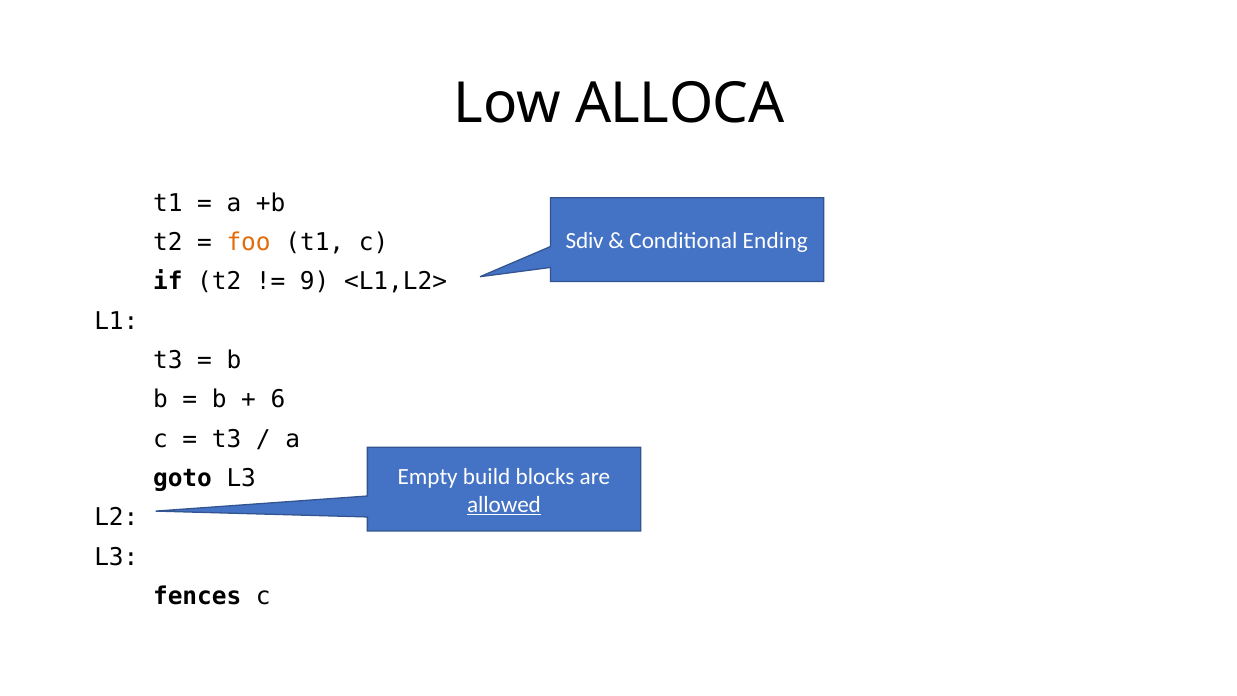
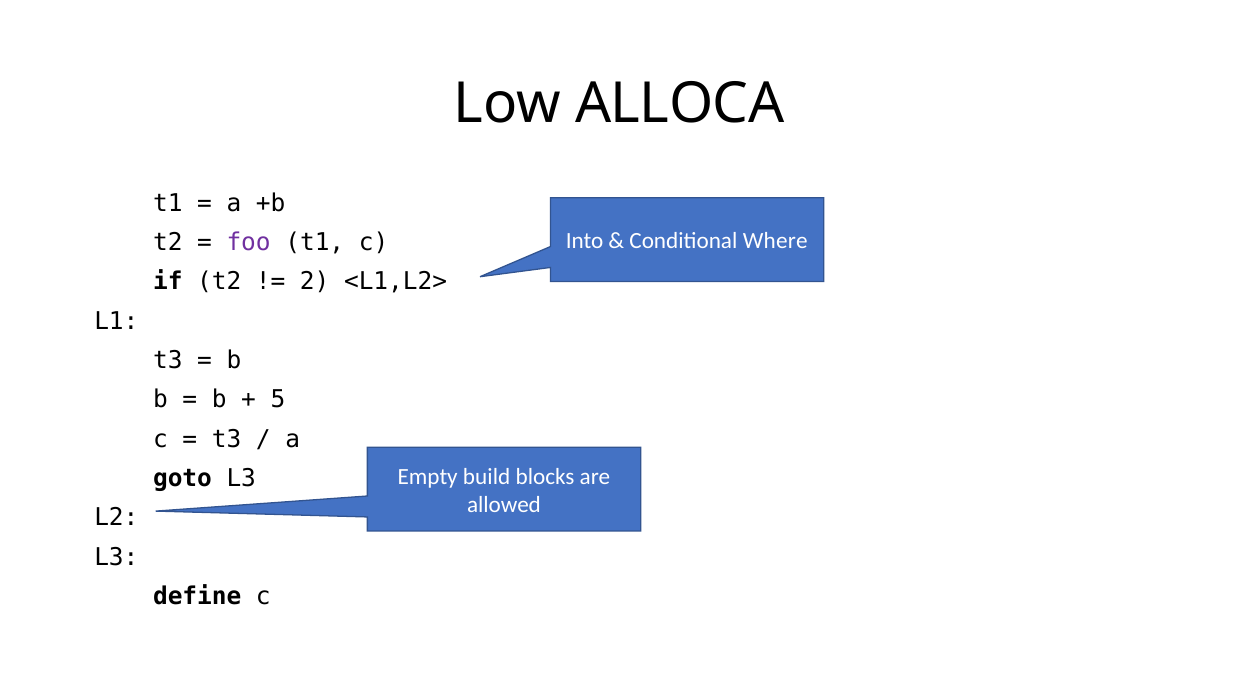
foo colour: orange -> purple
Sdiv: Sdiv -> Into
Ending: Ending -> Where
9: 9 -> 2
6: 6 -> 5
allowed underline: present -> none
fences: fences -> define
